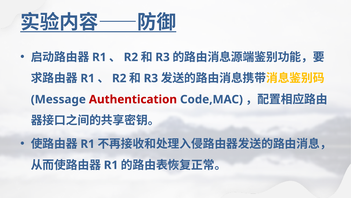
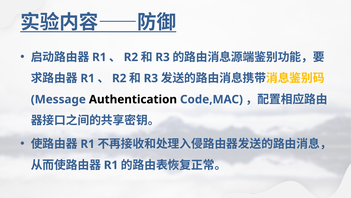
Authentication colour: red -> black
